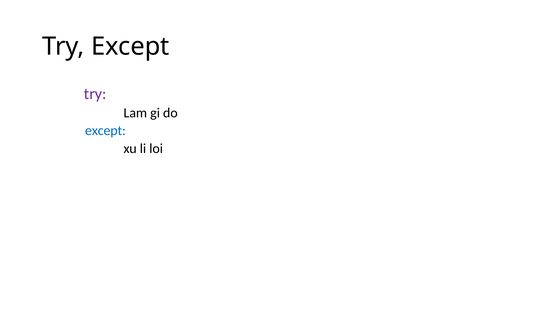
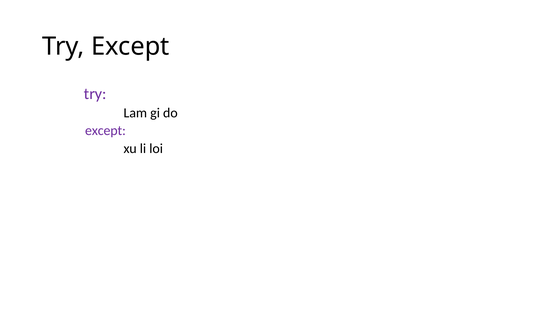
except at (105, 131) colour: blue -> purple
